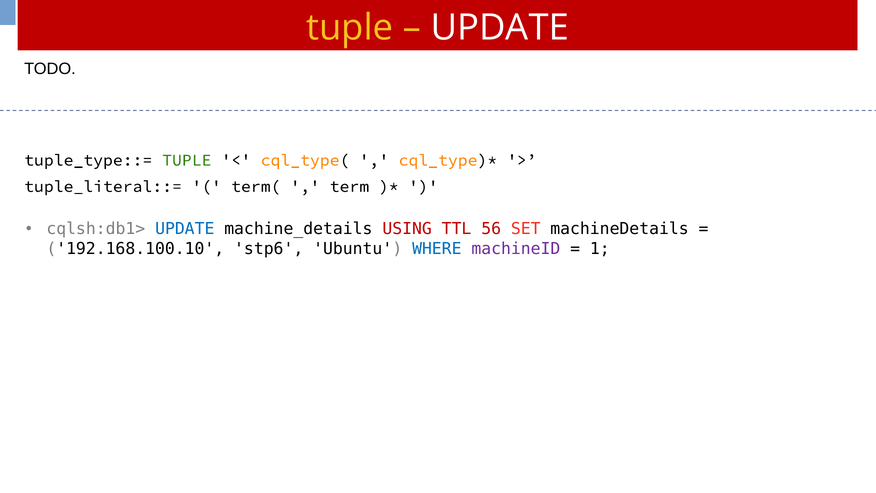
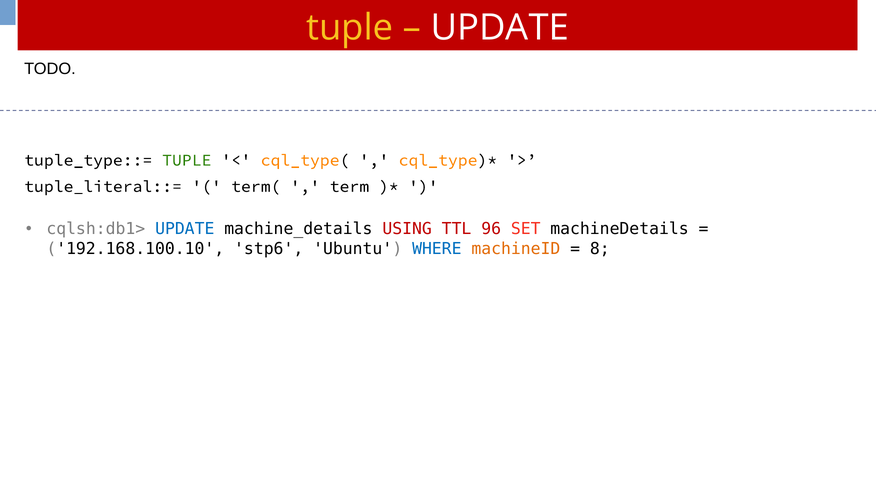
56: 56 -> 96
machineID colour: purple -> orange
1: 1 -> 8
